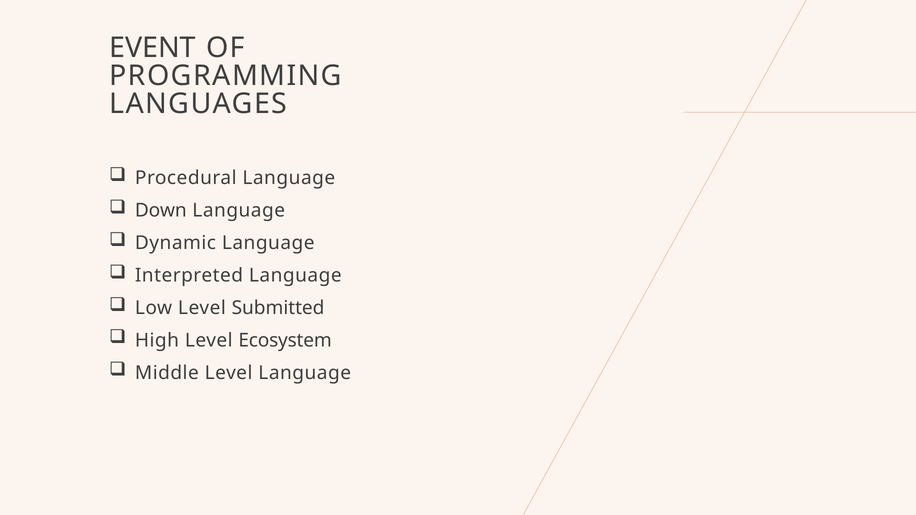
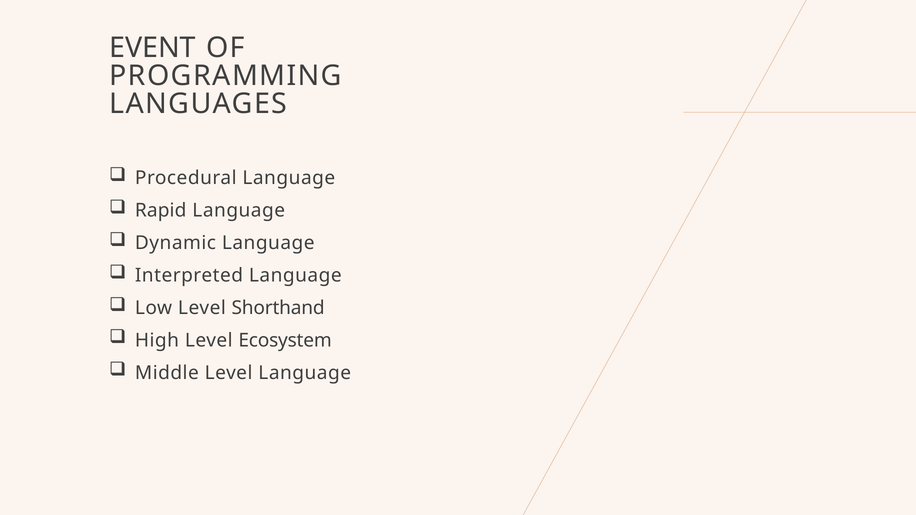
Down: Down -> Rapid
Submitted: Submitted -> Shorthand
